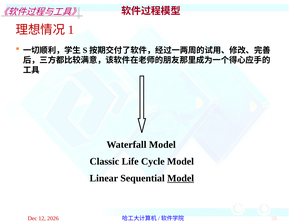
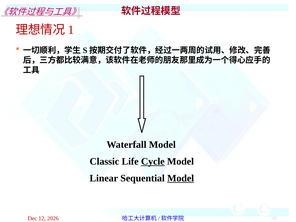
Cycle underline: none -> present
